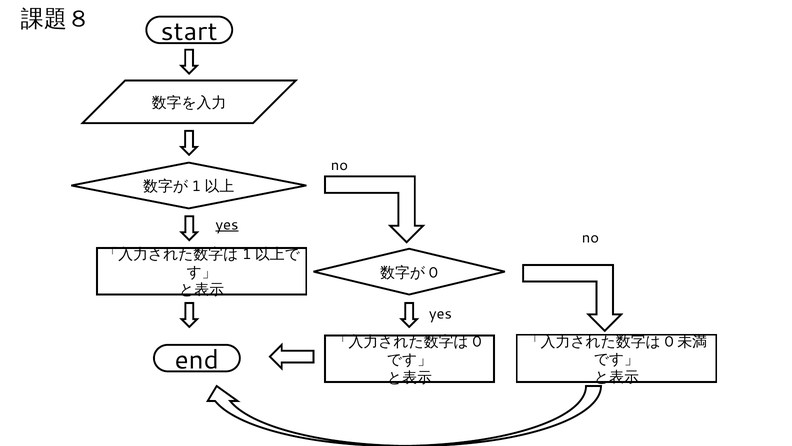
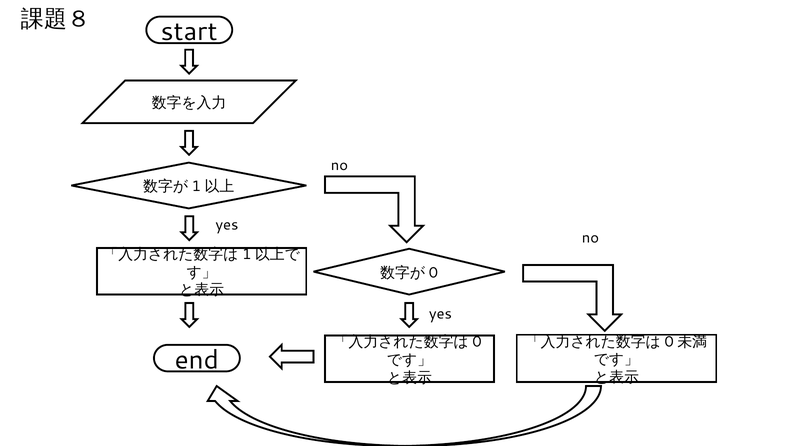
yes at (227, 225) underline: present -> none
